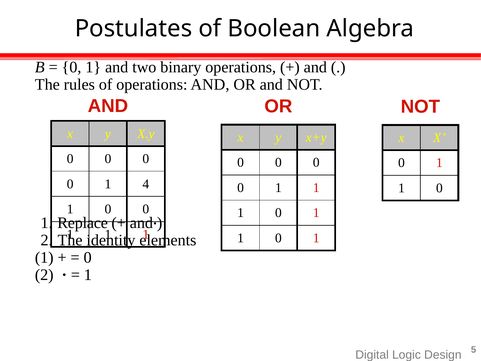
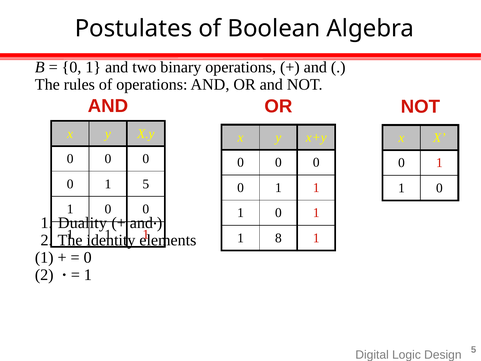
0 1 4: 4 -> 5
Replace: Replace -> Duality
0 at (278, 238): 0 -> 8
